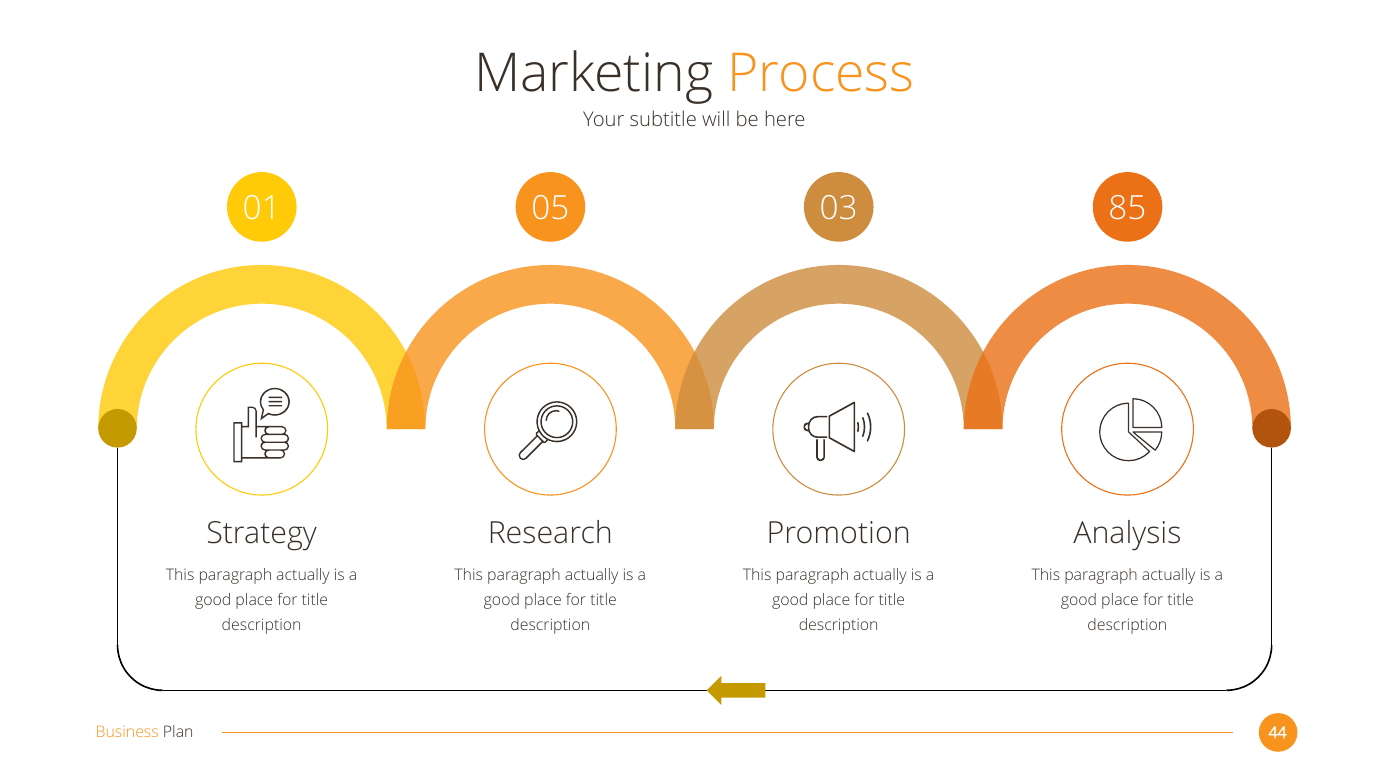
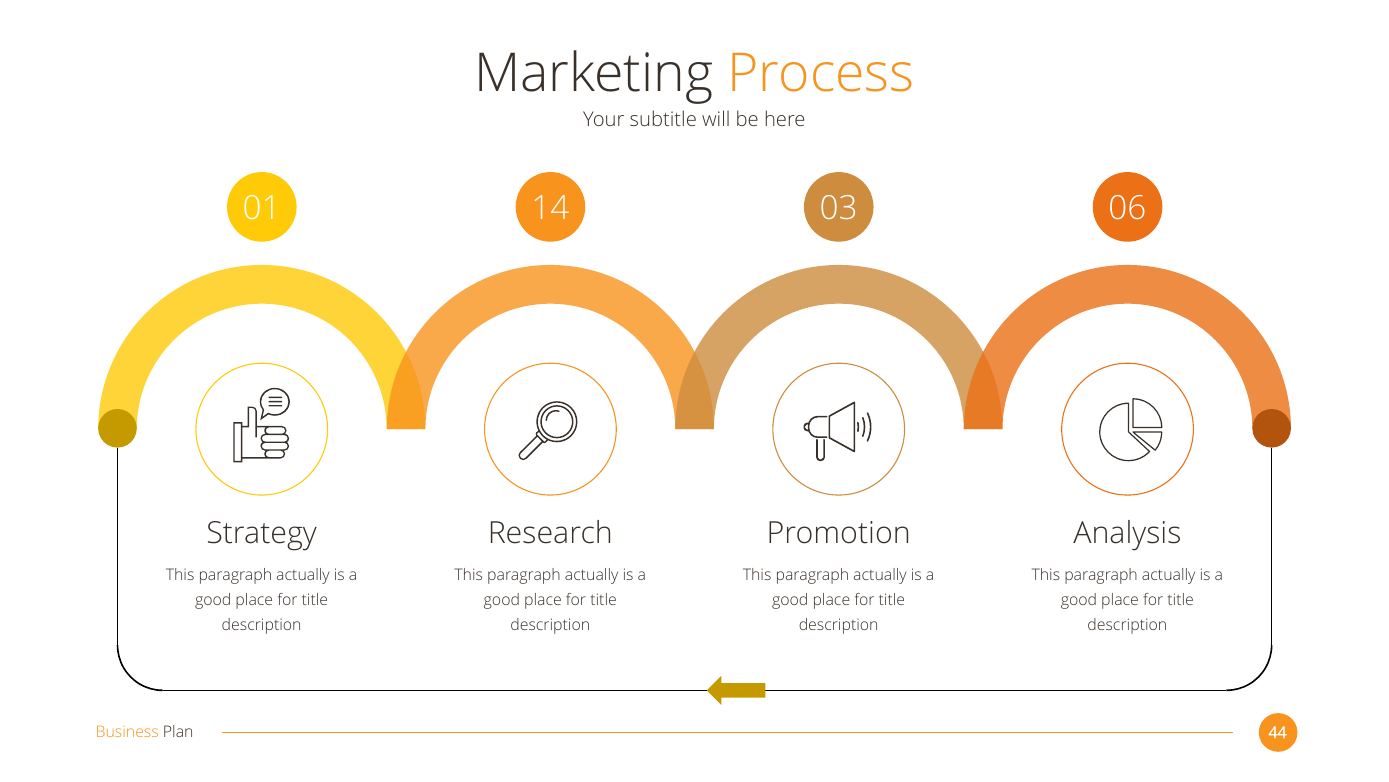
05: 05 -> 14
85: 85 -> 06
